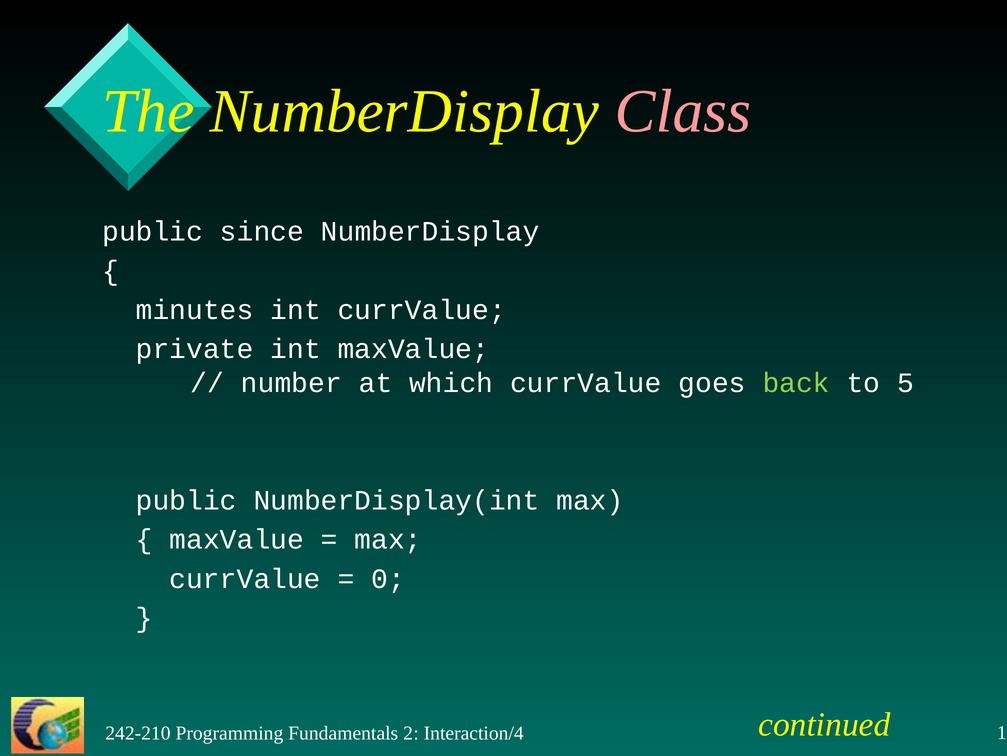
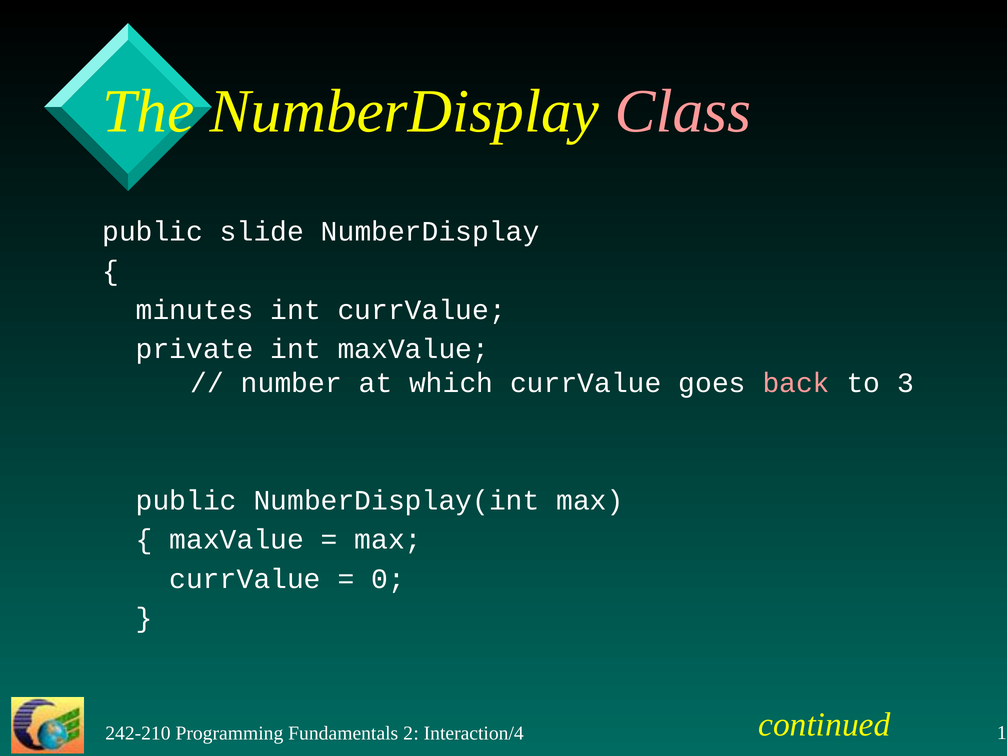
since: since -> slide
back colour: light green -> pink
5: 5 -> 3
